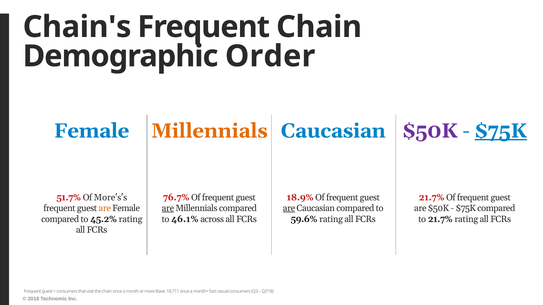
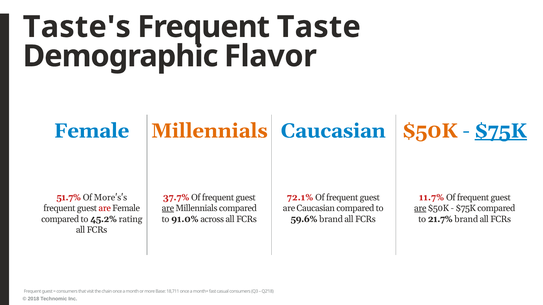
Chain's: Chain's -> Taste's
Frequent Chain: Chain -> Taste
Order: Order -> Flavor
$50K at (430, 131) colour: purple -> orange
76.7%: 76.7% -> 37.7%
18.9%: 18.9% -> 72.1%
21.7% at (432, 198): 21.7% -> 11.7%
are at (105, 209) colour: orange -> red
are at (289, 209) underline: present -> none
are at (420, 209) underline: none -> present
59.6% rating: rating -> brand
46.1%: 46.1% -> 91.0%
21.7% rating: rating -> brand
